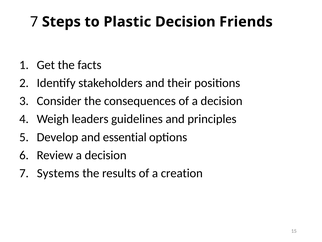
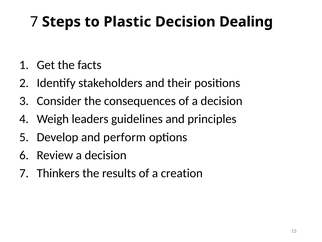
Friends: Friends -> Dealing
essential: essential -> perform
Systems: Systems -> Thinkers
